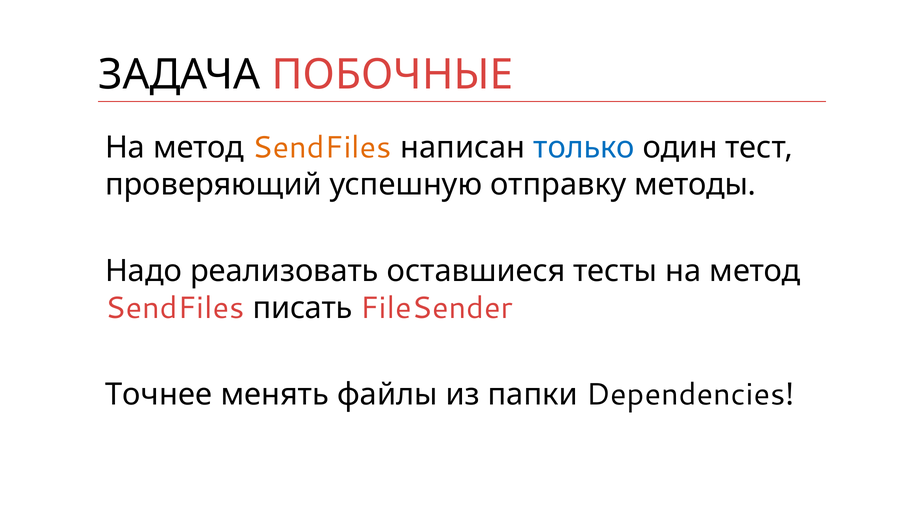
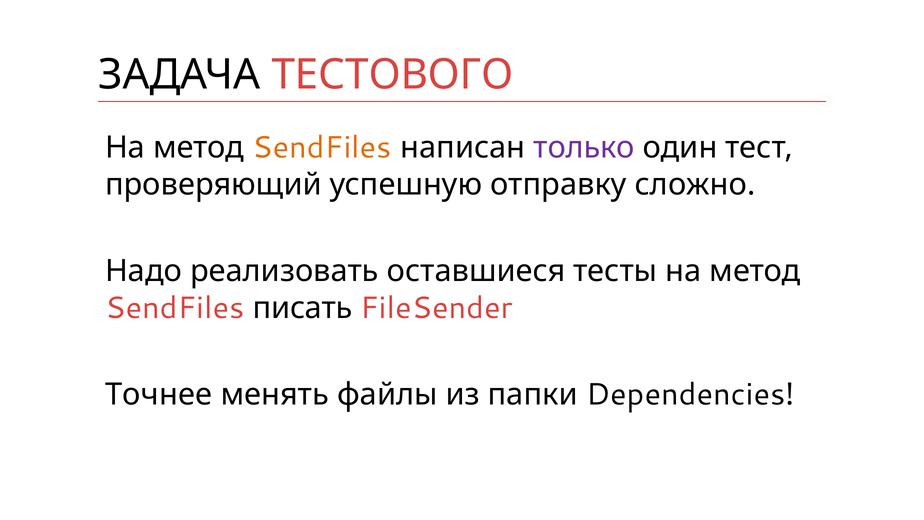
ПОБОЧНЫЕ: ПОБОЧНЫЕ -> ТЕСТОВОГО
только colour: blue -> purple
методы: методы -> сложно
